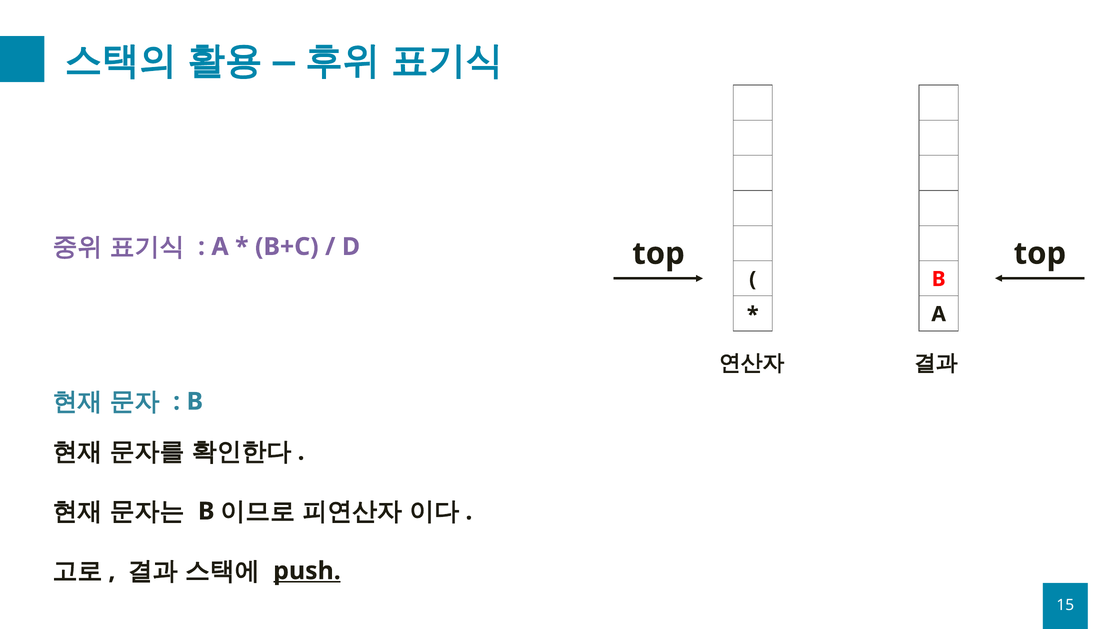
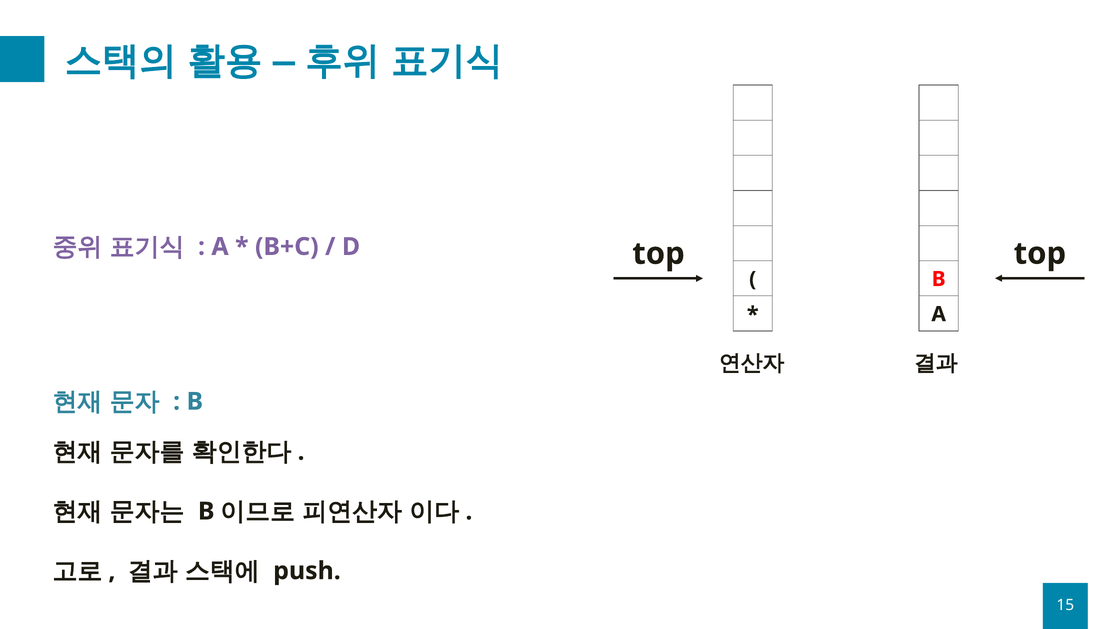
push underline: present -> none
